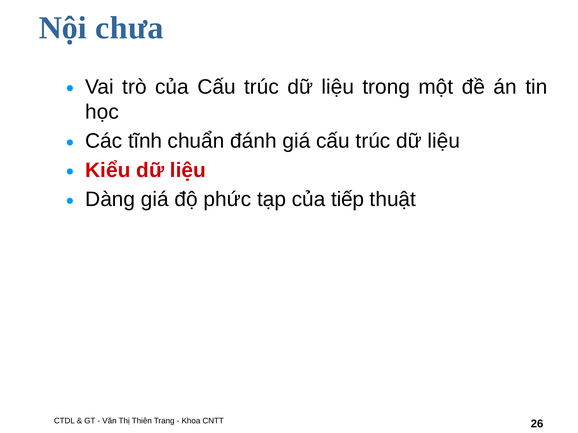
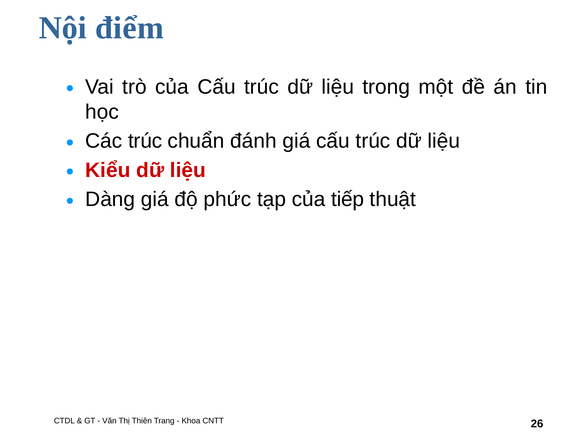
chưa: chưa -> điểm
Các tĩnh: tĩnh -> trúc
